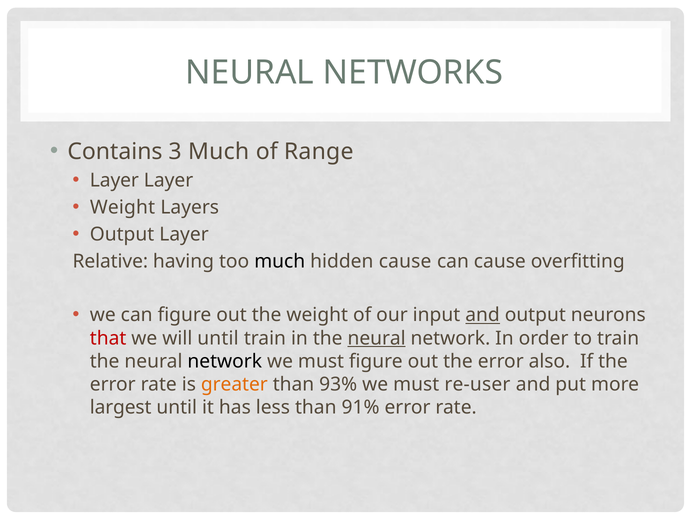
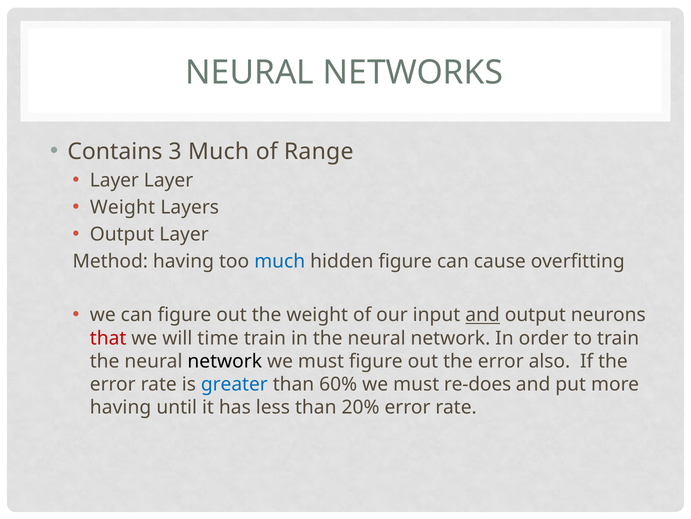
Relative: Relative -> Method
much at (280, 261) colour: black -> blue
hidden cause: cause -> figure
will until: until -> time
neural at (377, 338) underline: present -> none
greater colour: orange -> blue
93%: 93% -> 60%
re-user: re-user -> re-does
largest at (121, 407): largest -> having
91%: 91% -> 20%
